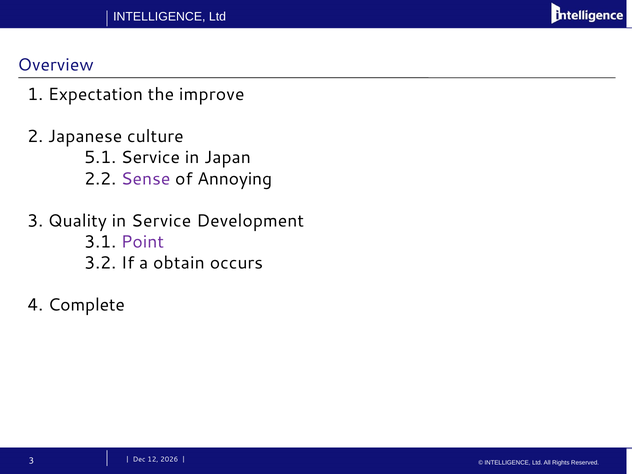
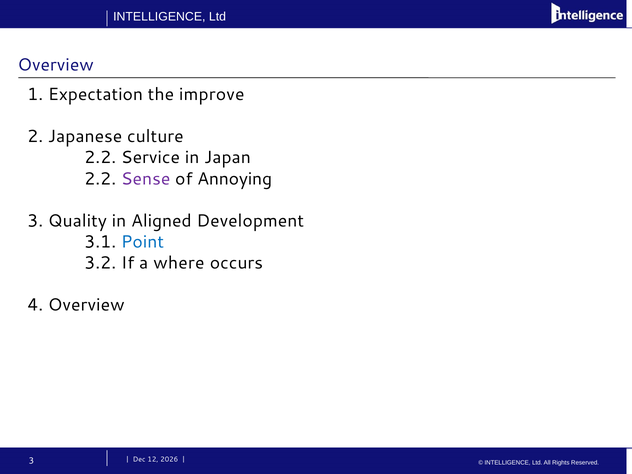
5.1 at (100, 158): 5.1 -> 2.2
in Service: Service -> Aligned
Point colour: purple -> blue
obtain: obtain -> where
4 Complete: Complete -> Overview
